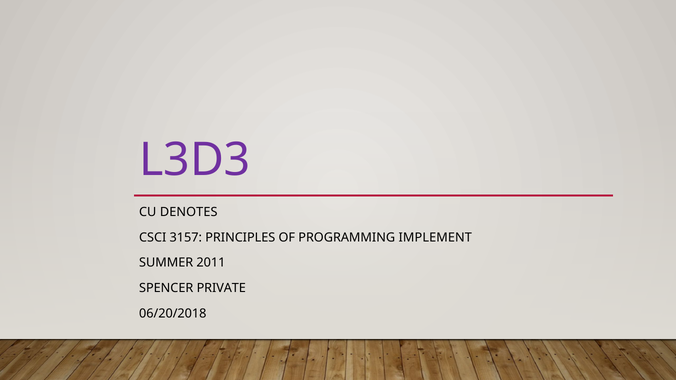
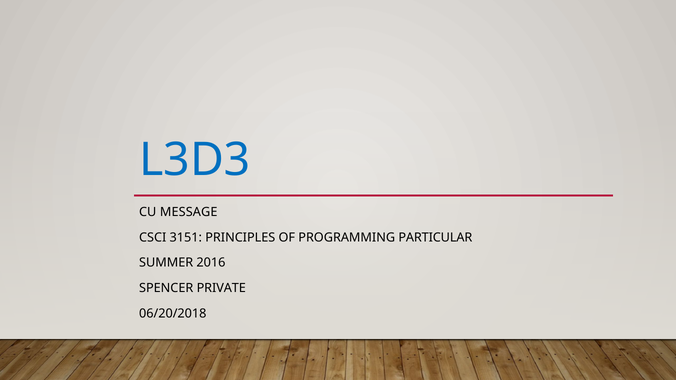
L3D3 colour: purple -> blue
DENOTES: DENOTES -> MESSAGE
3157: 3157 -> 3151
IMPLEMENT: IMPLEMENT -> PARTICULAR
2011: 2011 -> 2016
